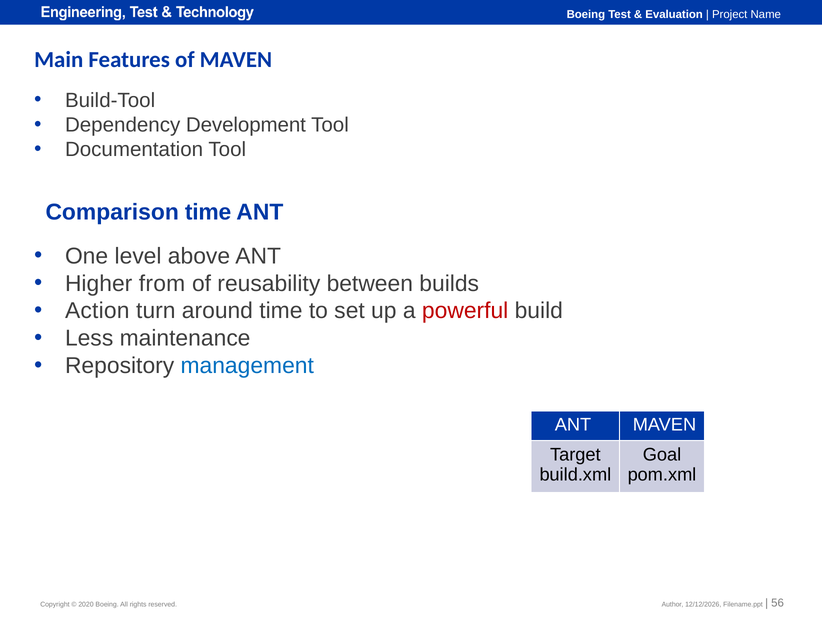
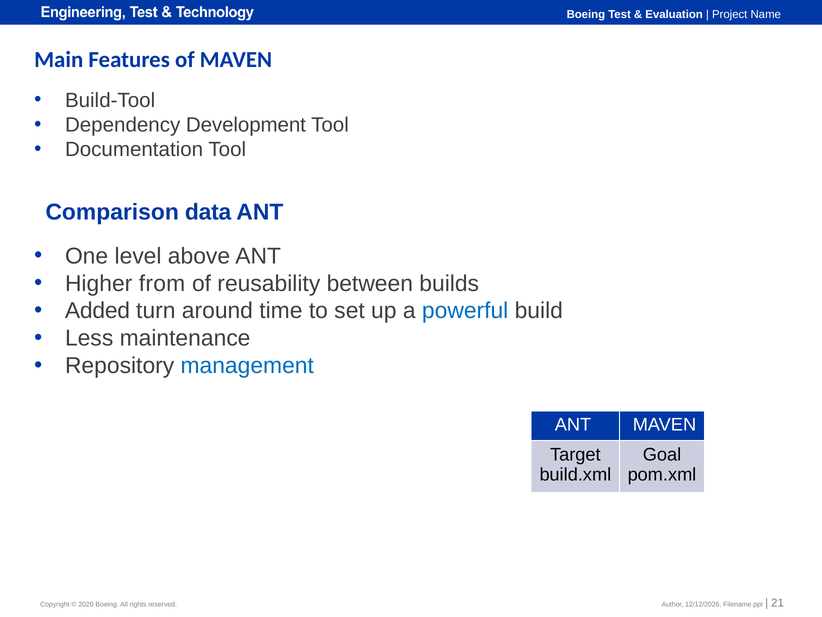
time at (208, 212): time -> data
Action: Action -> Added
powerful colour: red -> blue
56: 56 -> 21
